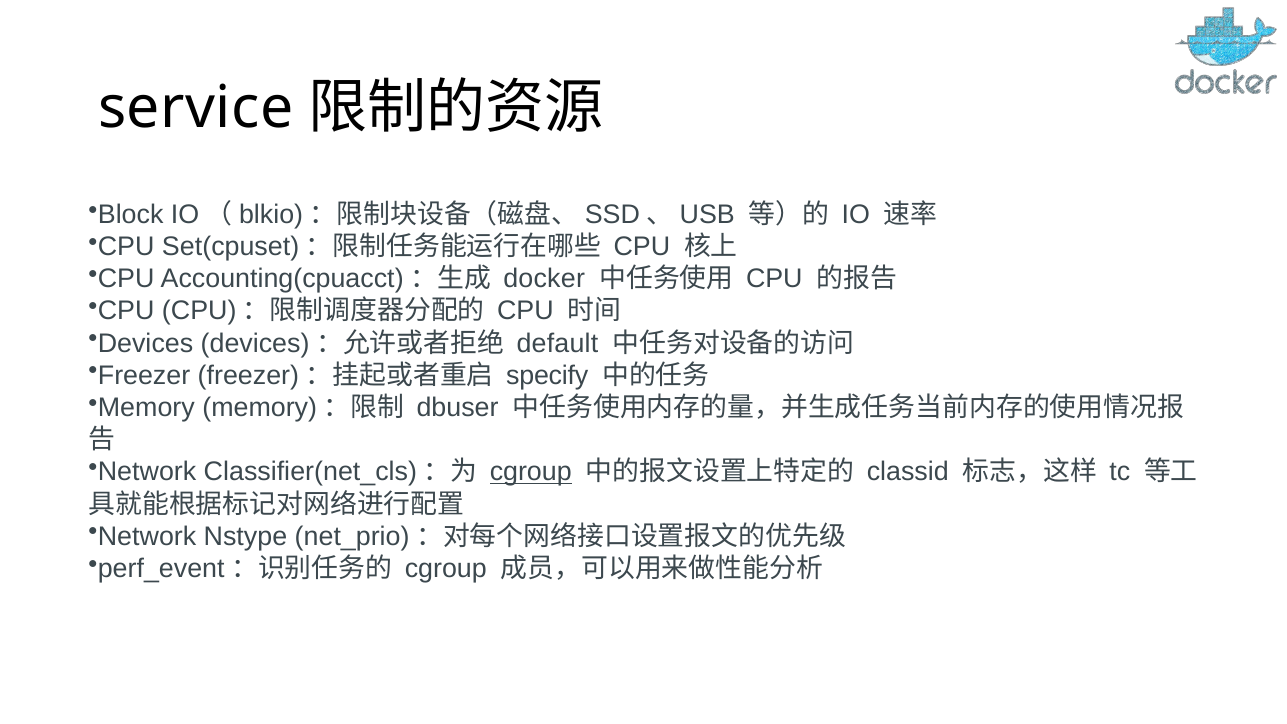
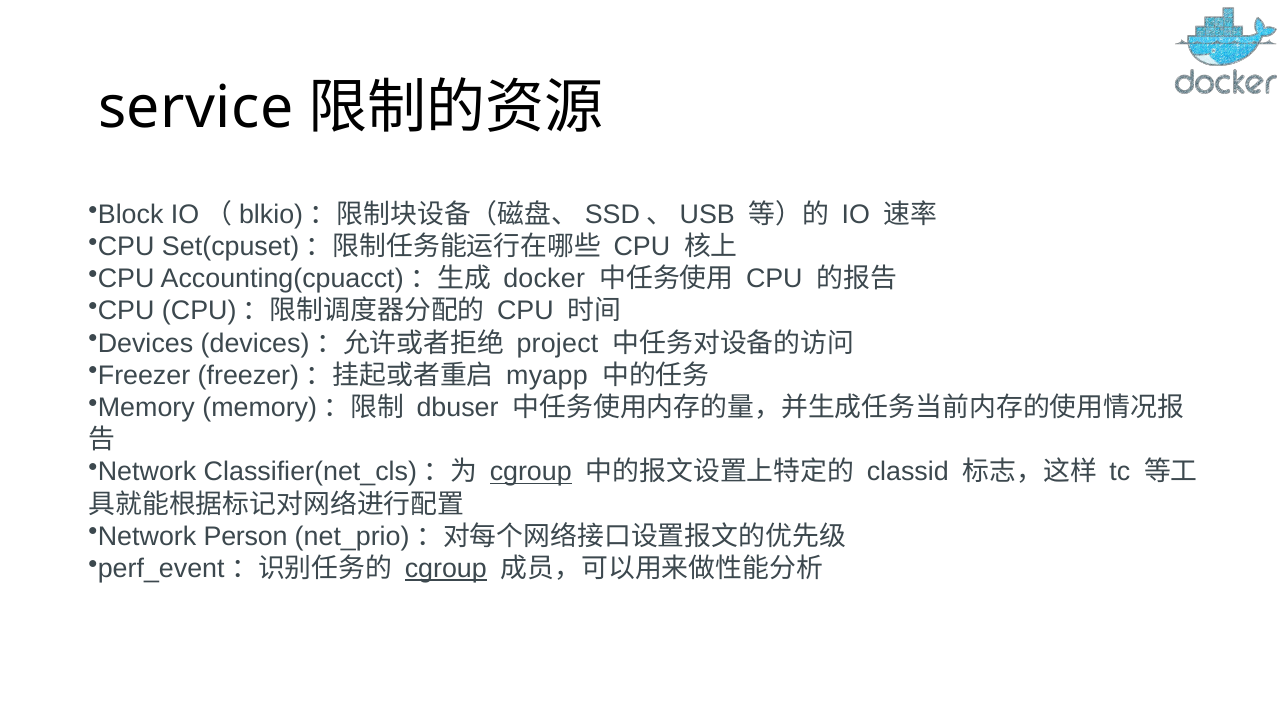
default: default -> project
specify: specify -> myapp
Nstype: Nstype -> Person
cgroup at (446, 569) underline: none -> present
